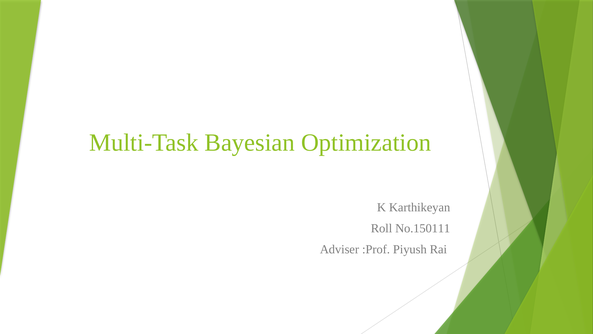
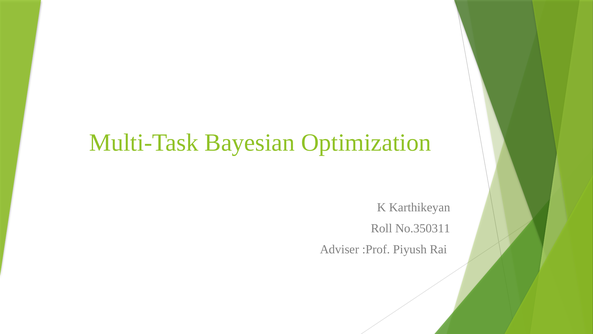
No.150111: No.150111 -> No.350311
